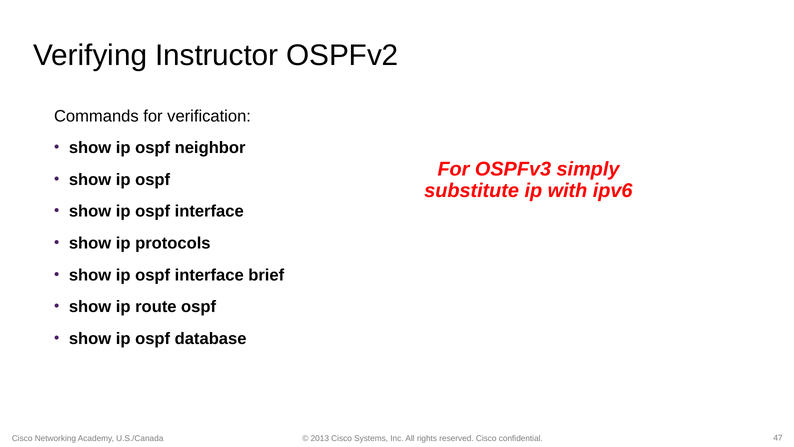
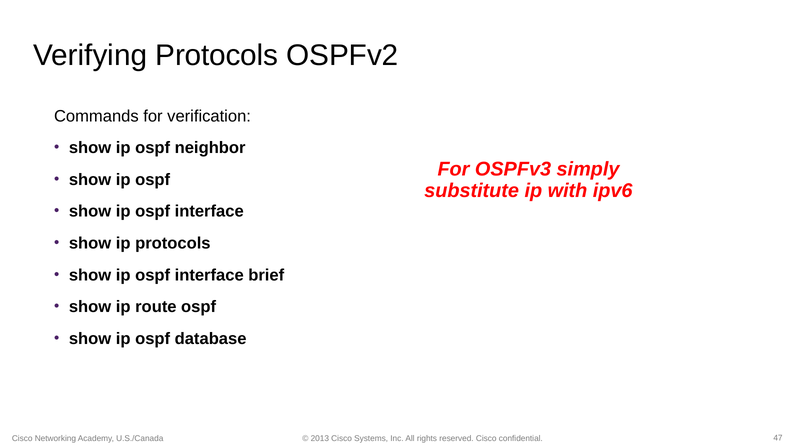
Verifying Instructor: Instructor -> Protocols
